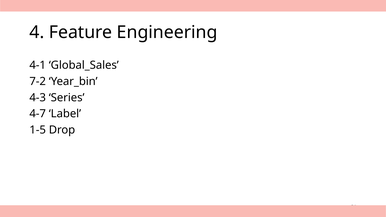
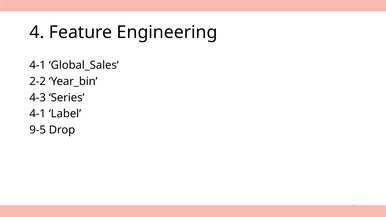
7-2: 7-2 -> 2-2
4-7 at (38, 114): 4-7 -> 4-1
1-5: 1-5 -> 9-5
